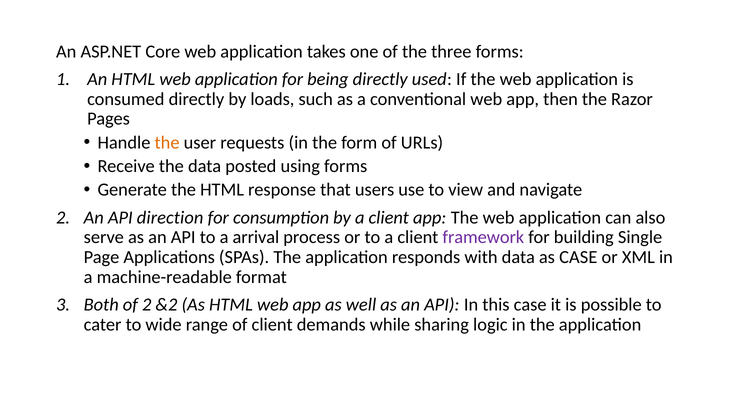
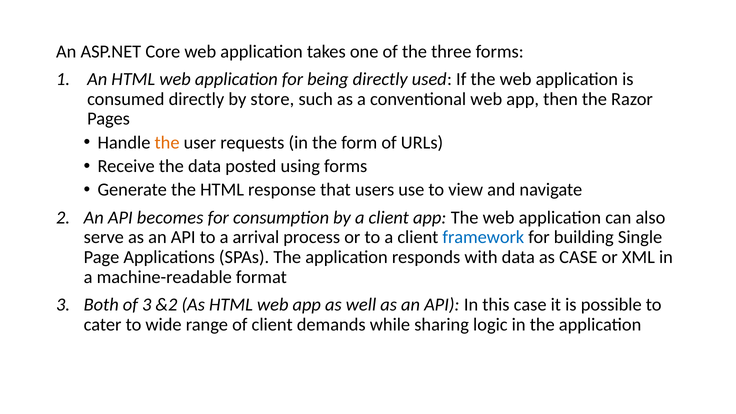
loads: loads -> store
direction: direction -> becomes
framework colour: purple -> blue
of 2: 2 -> 3
